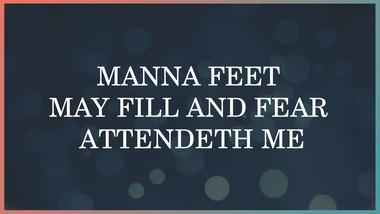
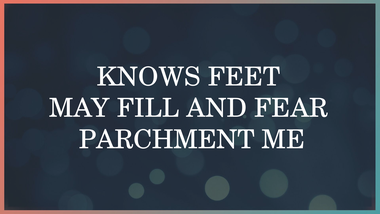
MANNA: MANNA -> KNOWS
ATTENDETH: ATTENDETH -> PARCHMENT
